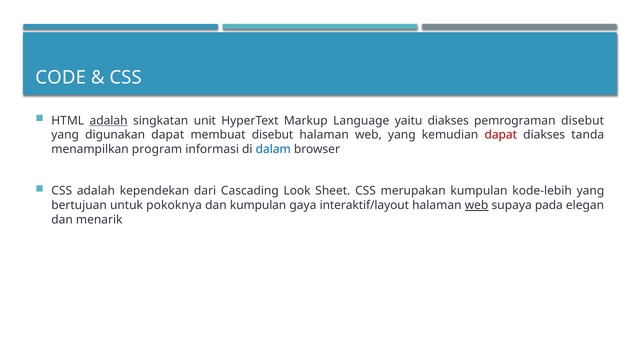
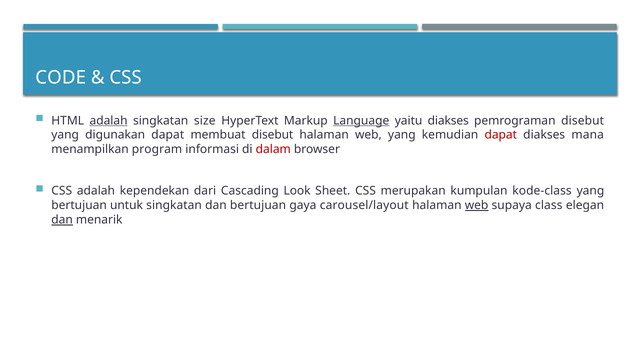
unit: unit -> size
Language underline: none -> present
tanda: tanda -> mana
dalam colour: blue -> red
kode-lebih: kode-lebih -> kode-class
untuk pokoknya: pokoknya -> singkatan
dan kumpulan: kumpulan -> bertujuan
interaktif/layout: interaktif/layout -> carousel/layout
pada: pada -> class
dan at (62, 220) underline: none -> present
